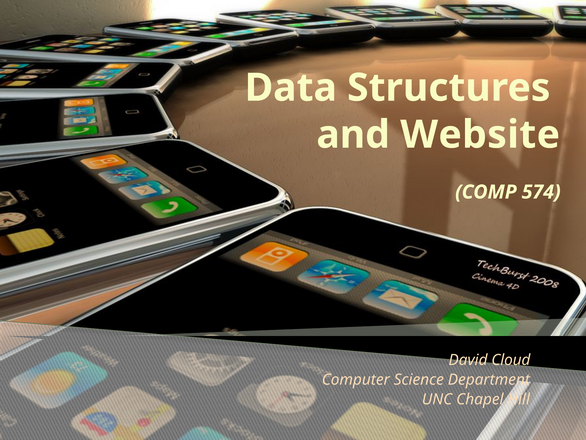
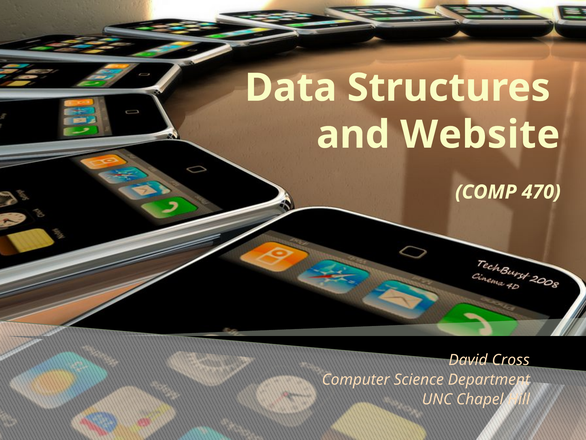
574: 574 -> 470
Cloud: Cloud -> Cross
